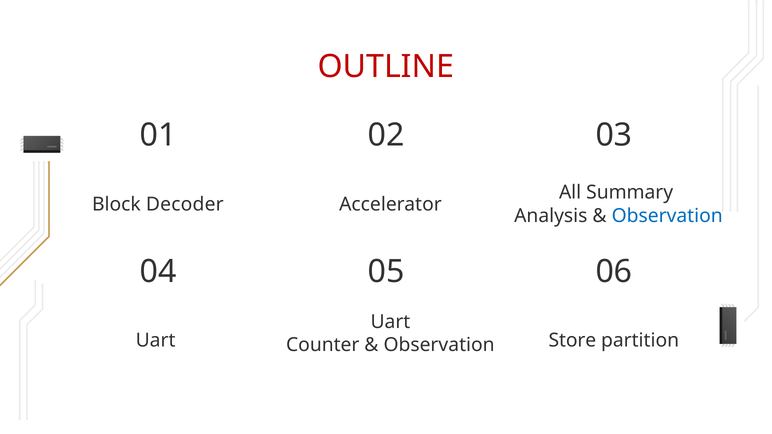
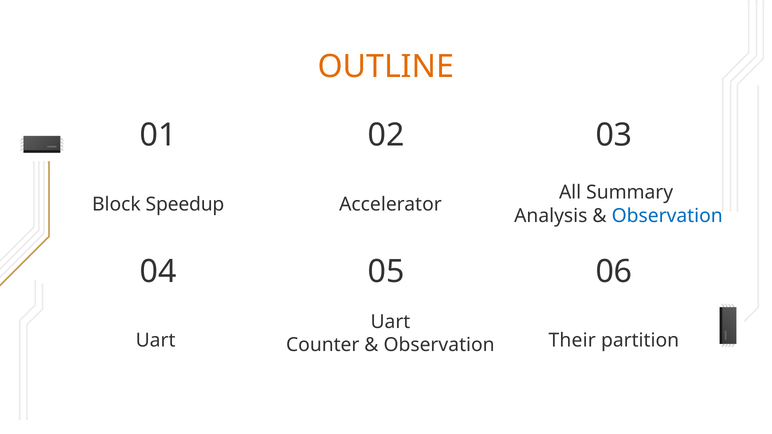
OUTLINE colour: red -> orange
Decoder: Decoder -> Speedup
Store: Store -> Their
